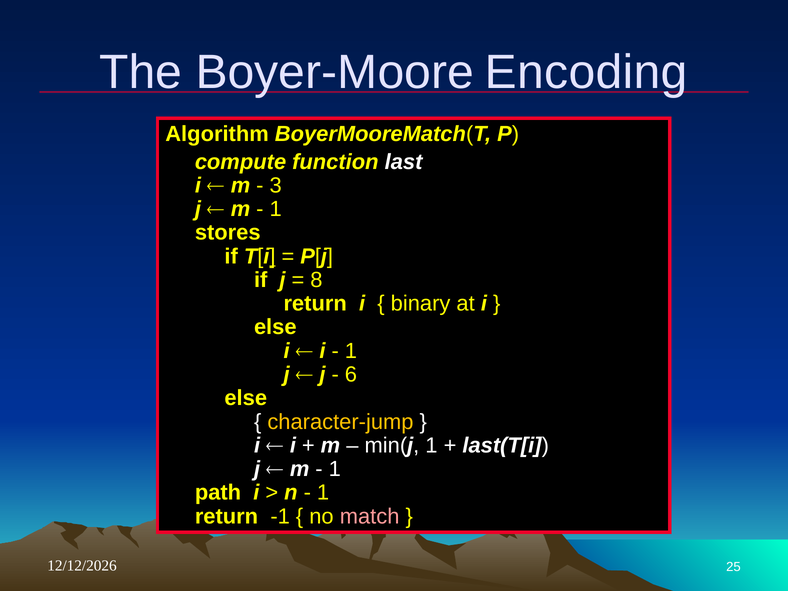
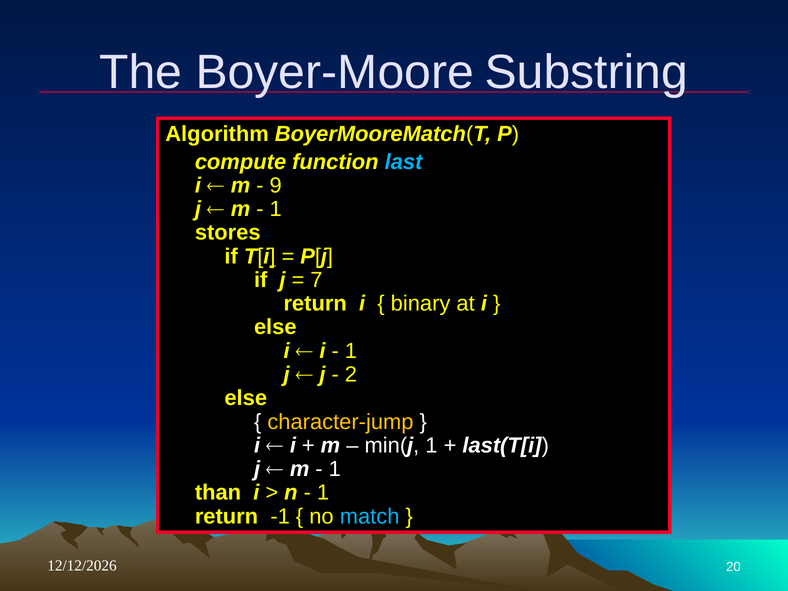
Encoding: Encoding -> Substring
last colour: white -> light blue
3: 3 -> 9
8: 8 -> 7
6: 6 -> 2
path: path -> than
match colour: pink -> light blue
25: 25 -> 20
